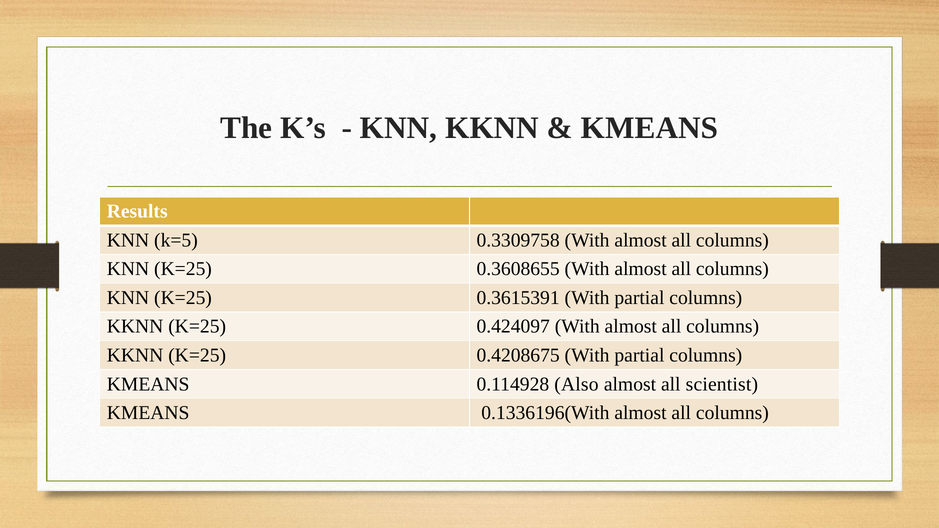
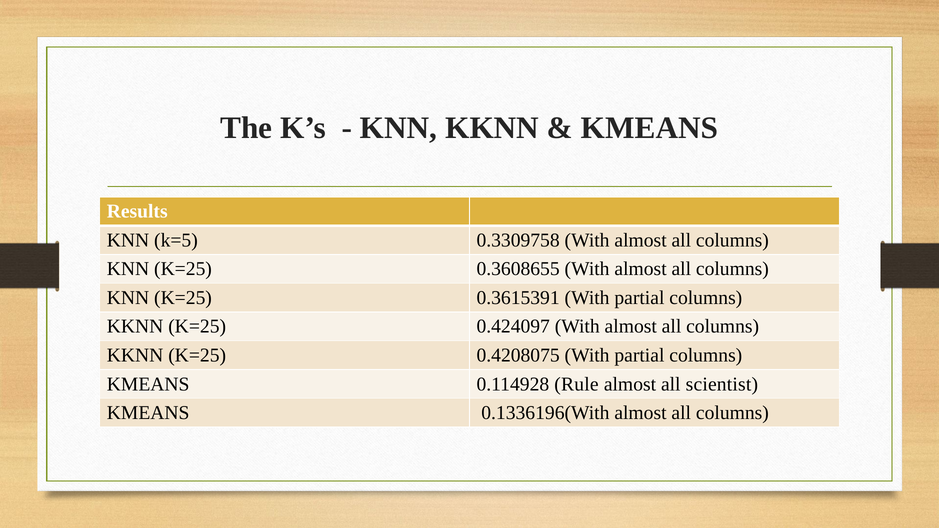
0.4208675: 0.4208675 -> 0.4208075
Also: Also -> Rule
